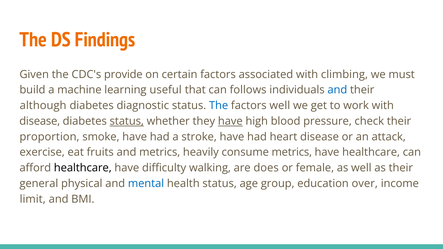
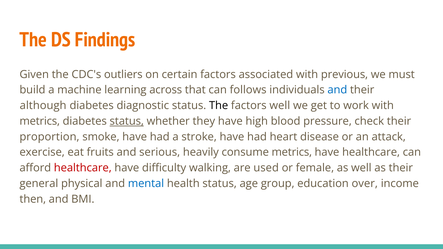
provide: provide -> outliers
climbing: climbing -> previous
useful: useful -> across
The at (219, 106) colour: blue -> black
disease at (40, 121): disease -> metrics
have at (230, 121) underline: present -> none
and metrics: metrics -> serious
healthcare at (83, 168) colour: black -> red
does: does -> used
limit: limit -> then
